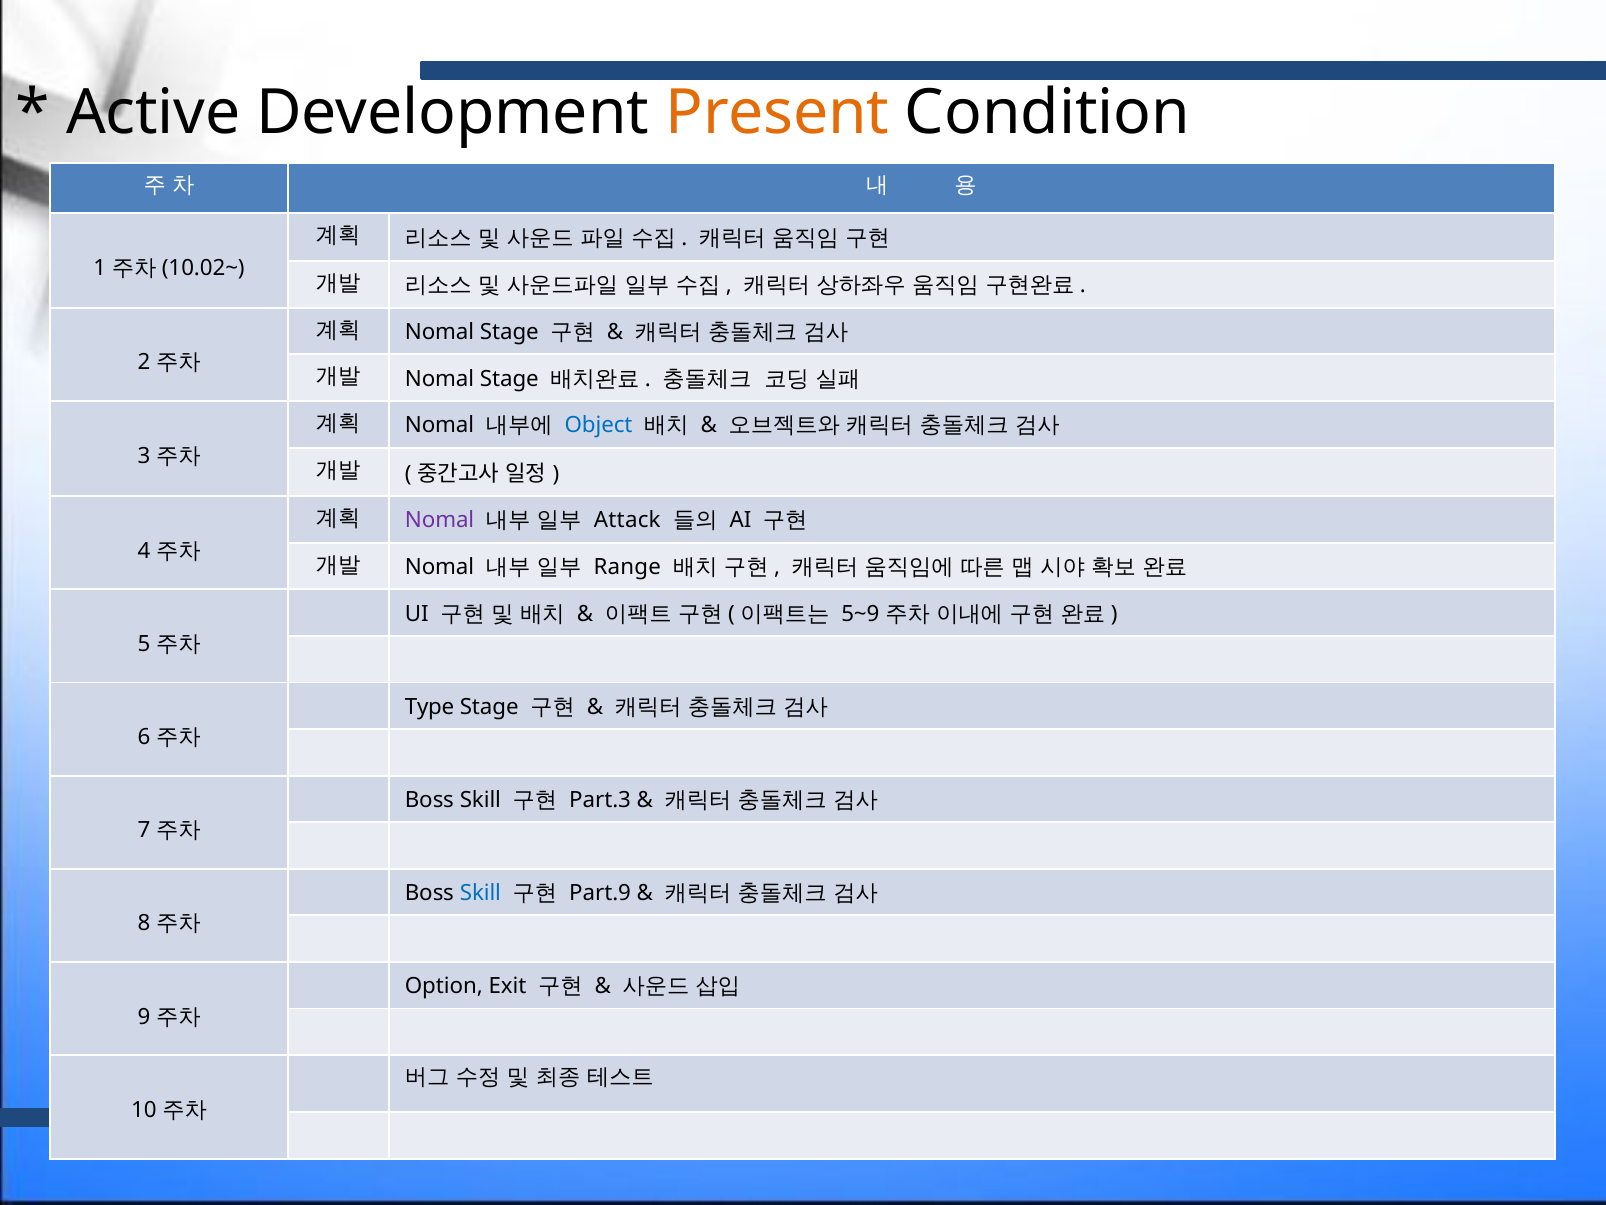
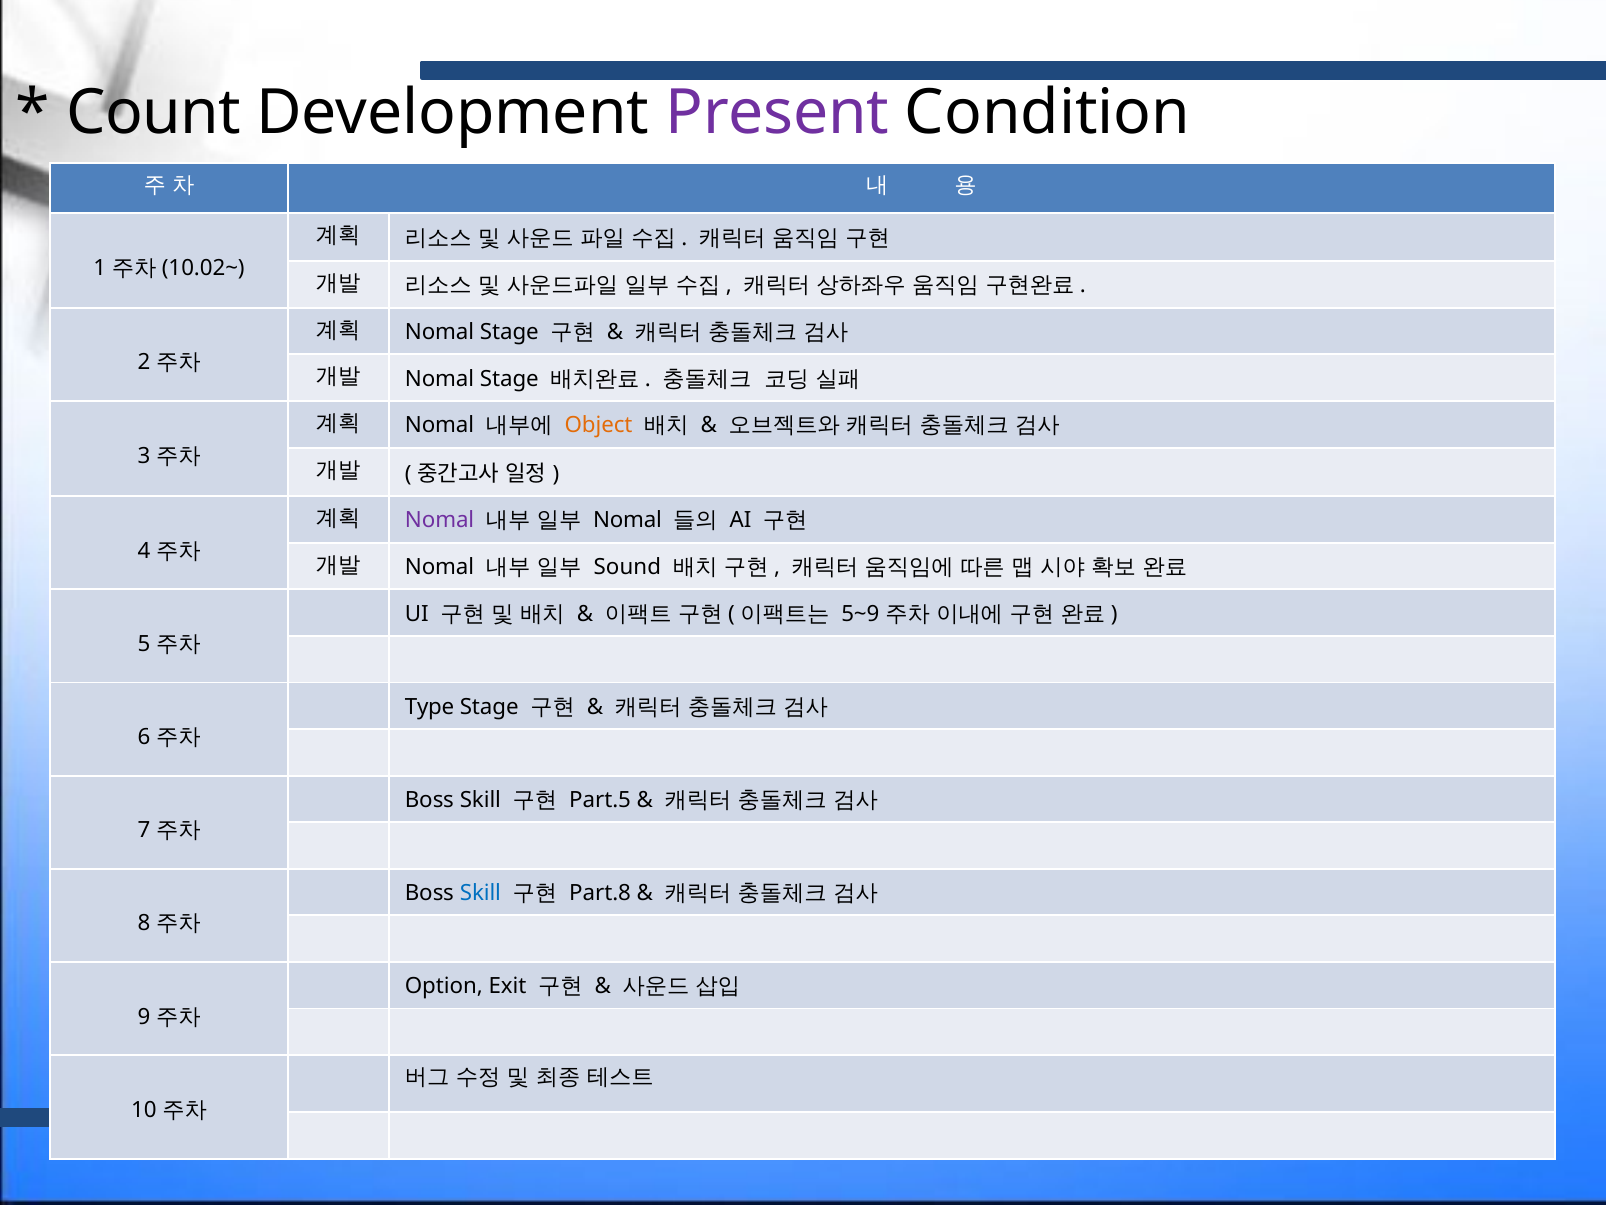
Active: Active -> Count
Present colour: orange -> purple
Object colour: blue -> orange
Attack at (627, 520): Attack -> Nomal
Range: Range -> Sound
Part.3: Part.3 -> Part.5
Part.9: Part.9 -> Part.8
